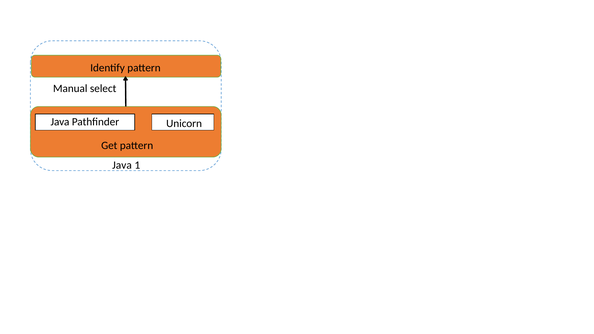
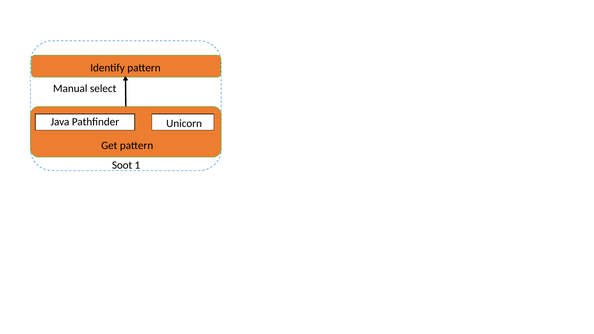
Java at (122, 165): Java -> Soot
